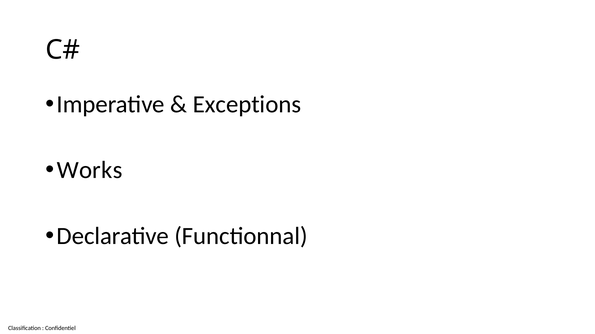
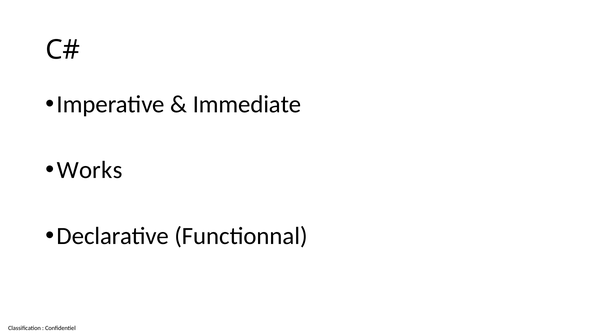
Exceptions: Exceptions -> Immediate
